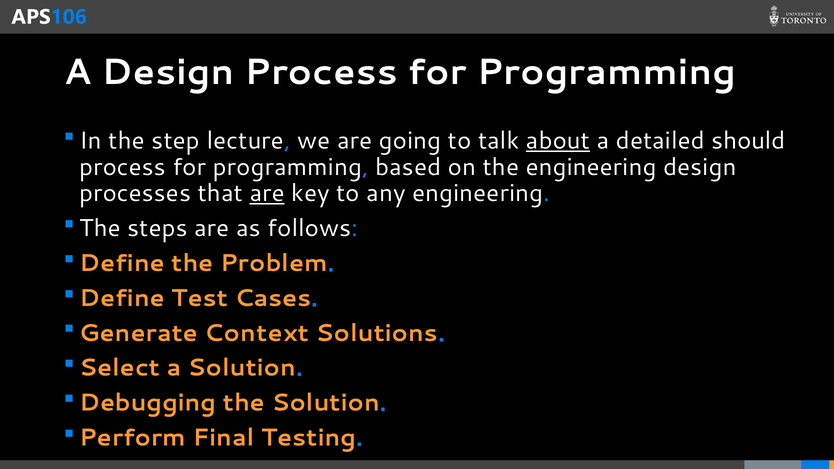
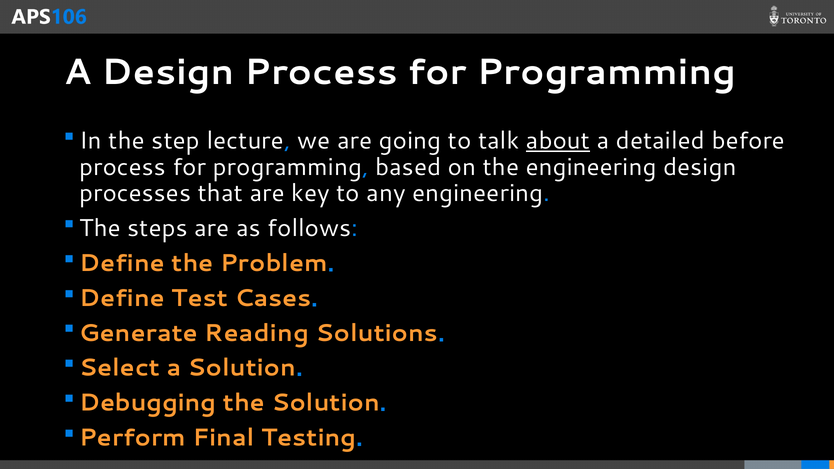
should: should -> before
are at (267, 193) underline: present -> none
Context: Context -> Reading
